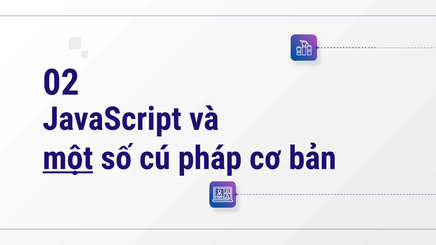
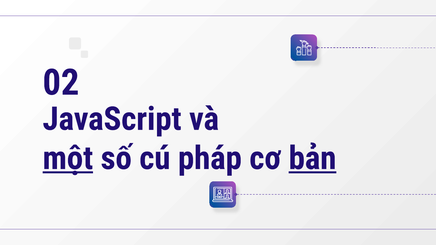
bản underline: none -> present
